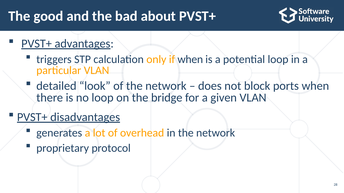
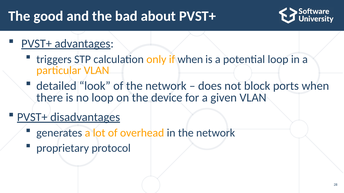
bridge: bridge -> device
